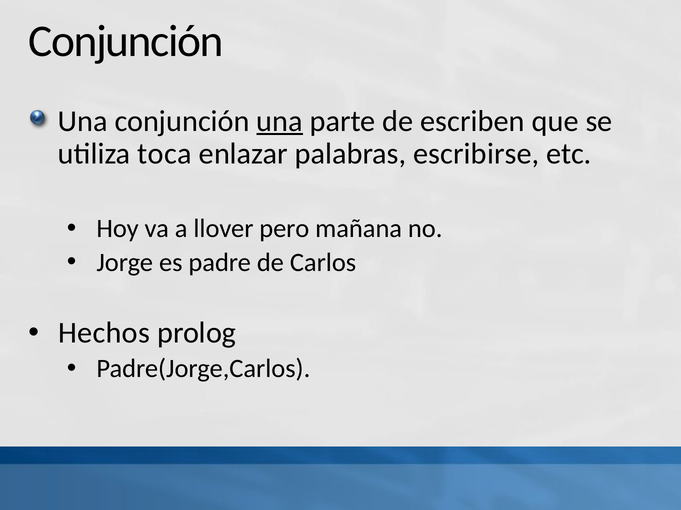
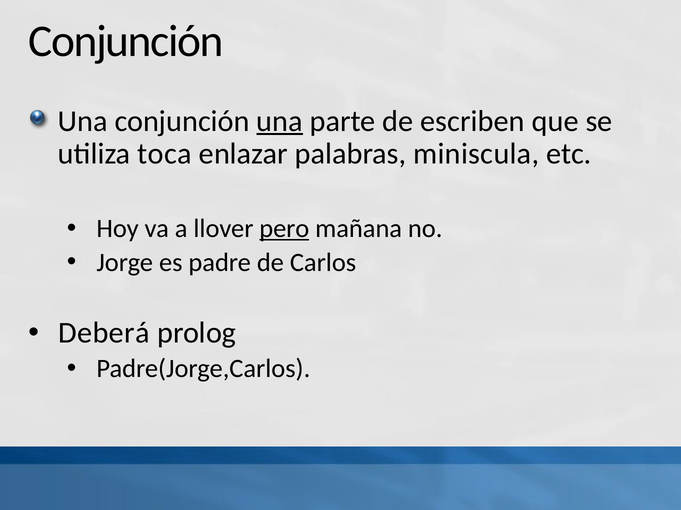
escribirse: escribirse -> miniscula
pero underline: none -> present
Hechos: Hechos -> Deberá
